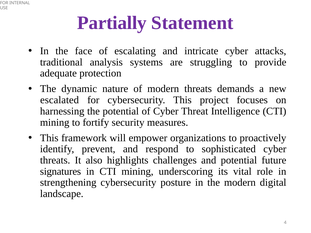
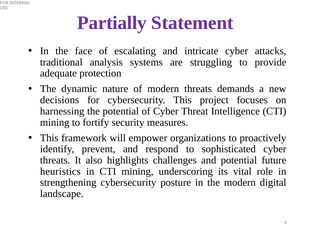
escalated: escalated -> decisions
signatures: signatures -> heuristics
